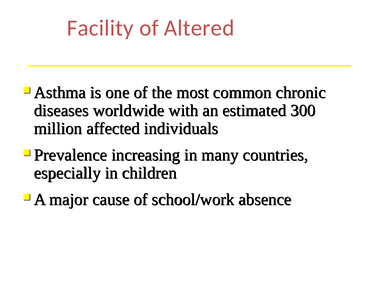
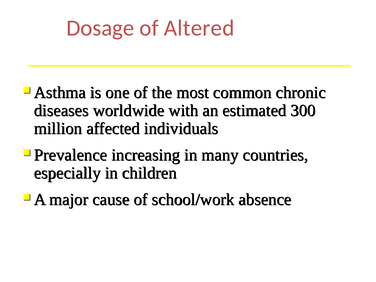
Facility: Facility -> Dosage
